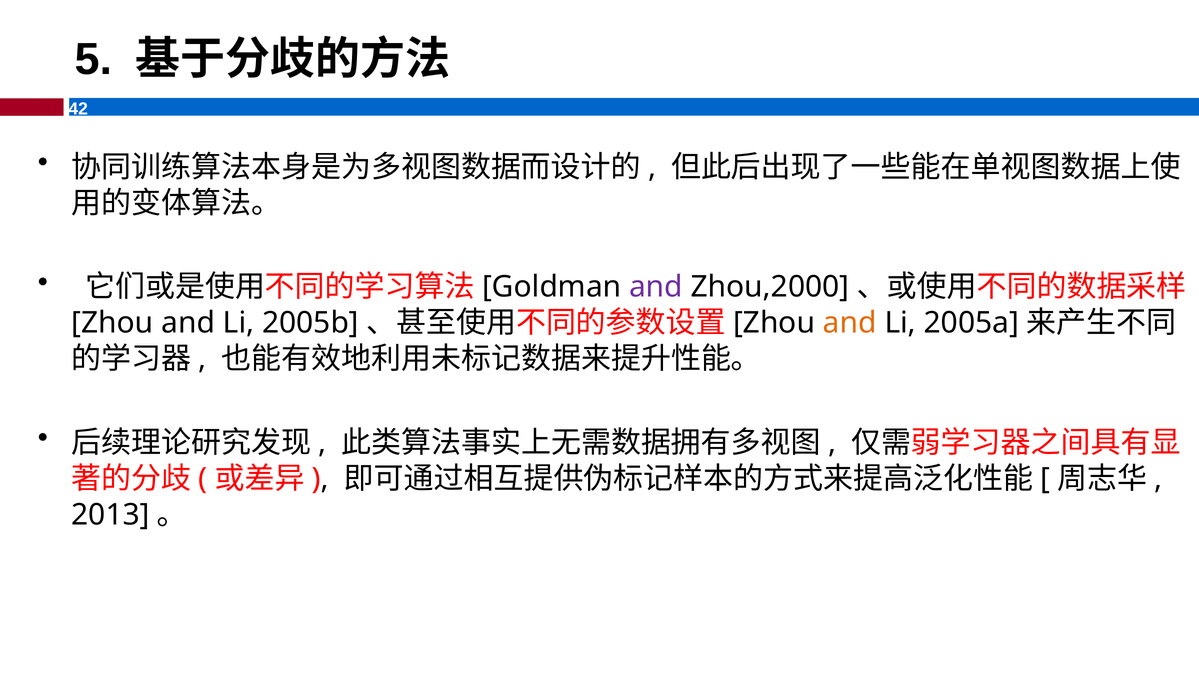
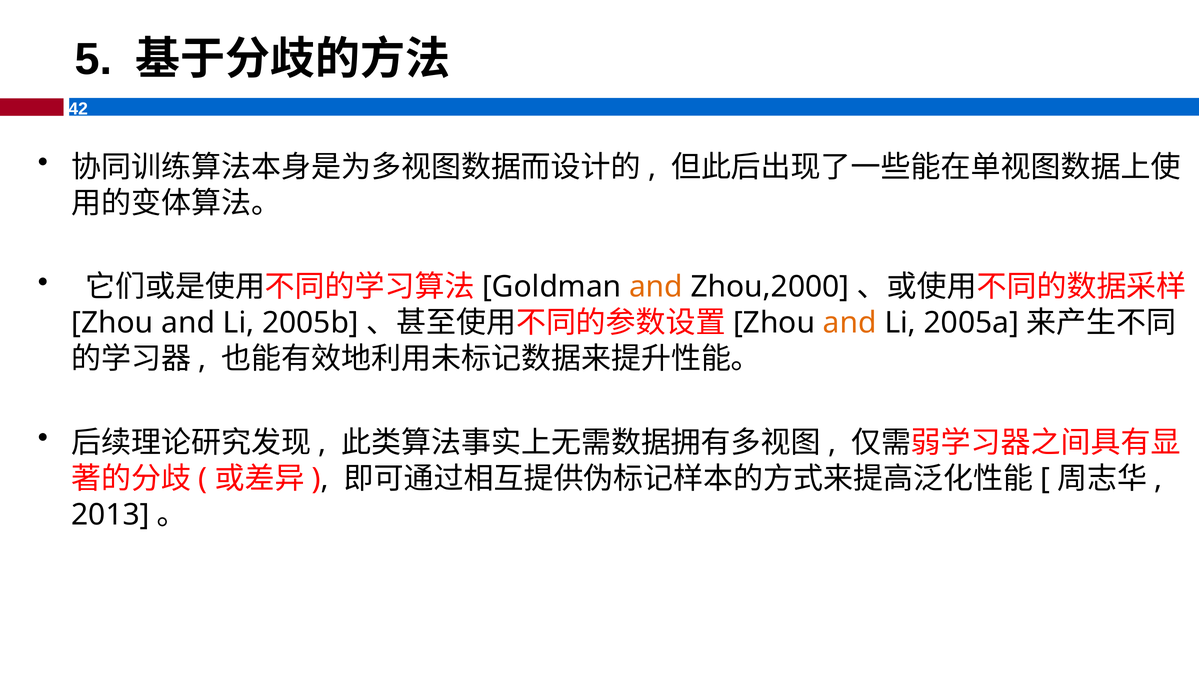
and at (656, 287) colour: purple -> orange
